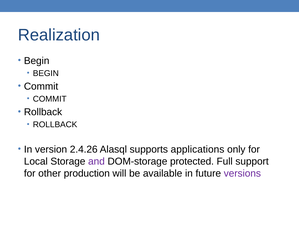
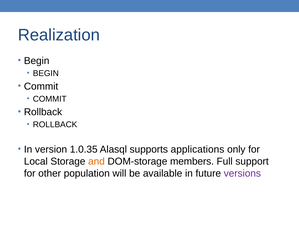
2.4.26: 2.4.26 -> 1.0.35
and colour: purple -> orange
protected: protected -> members
production: production -> population
